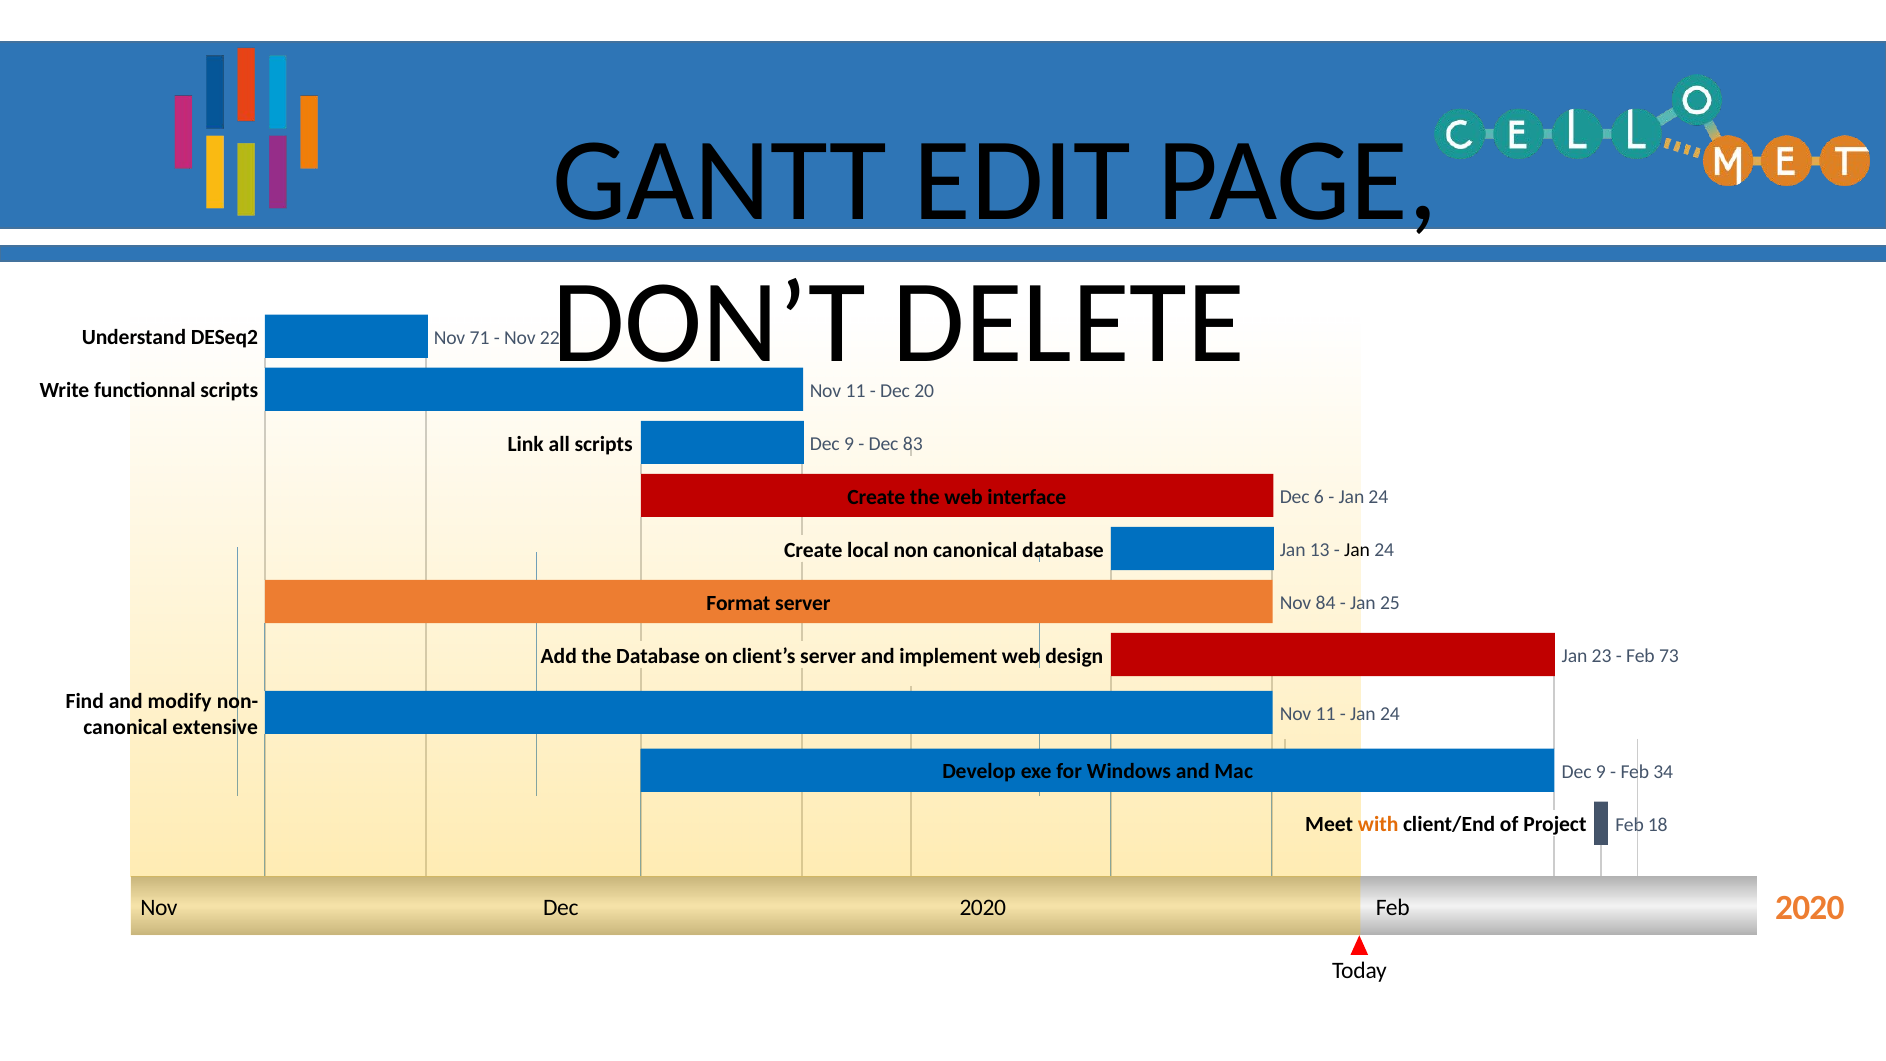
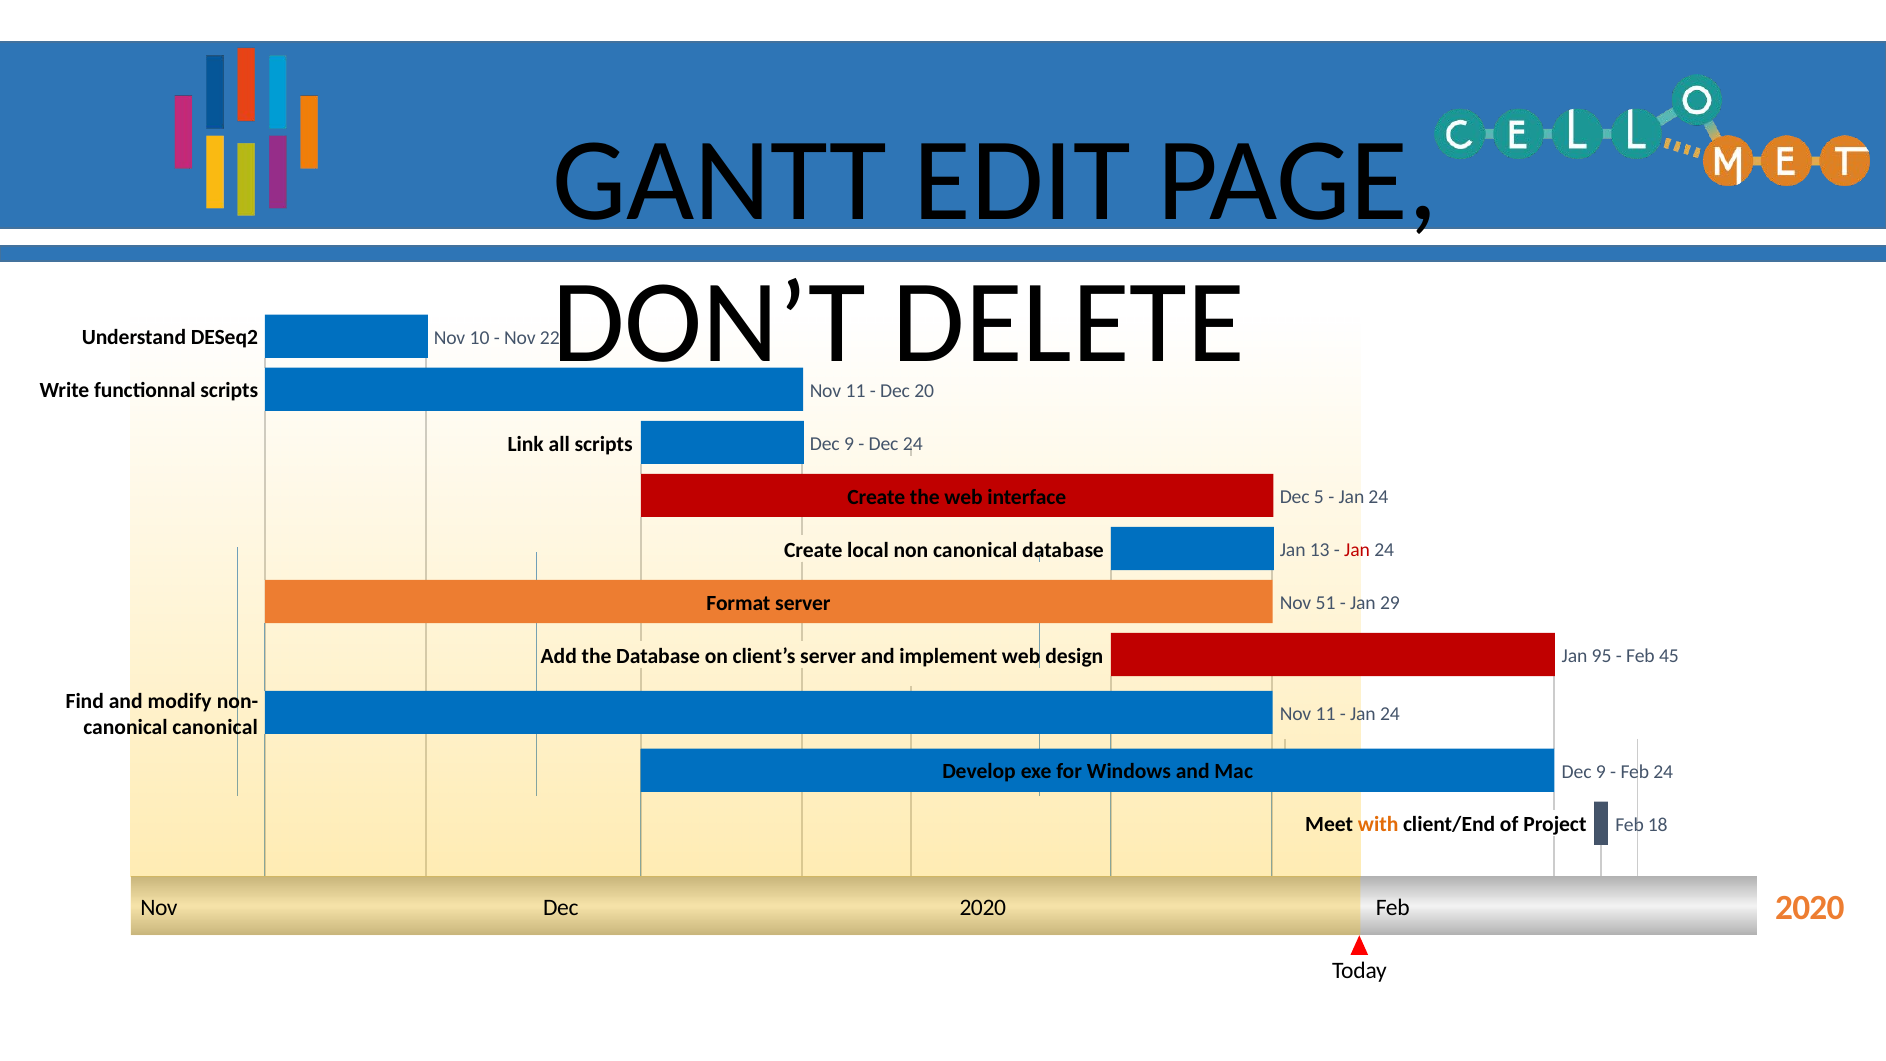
71: 71 -> 10
Dec 83: 83 -> 24
6: 6 -> 5
Jan at (1357, 550) colour: black -> red
84: 84 -> 51
25: 25 -> 29
23: 23 -> 95
73: 73 -> 45
canonical extensive: extensive -> canonical
Feb 34: 34 -> 24
